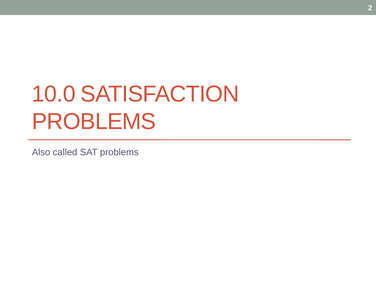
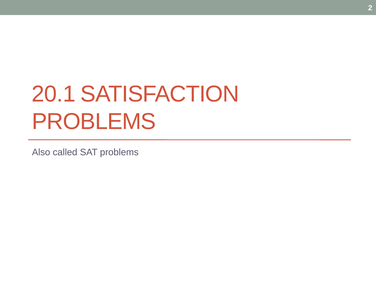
10.0: 10.0 -> 20.1
